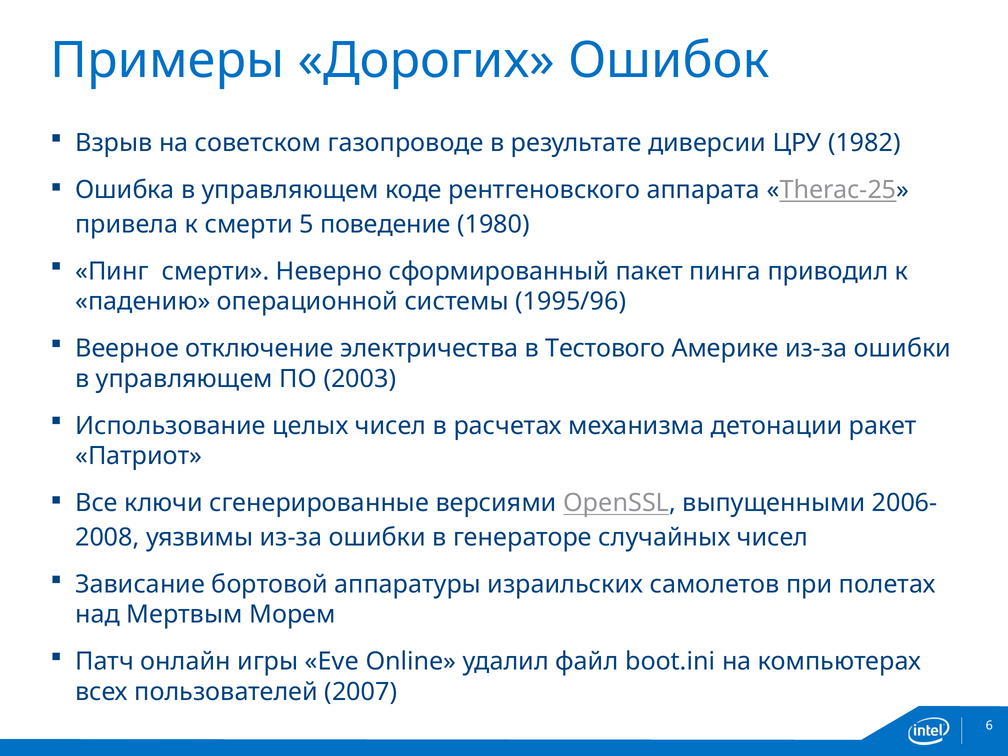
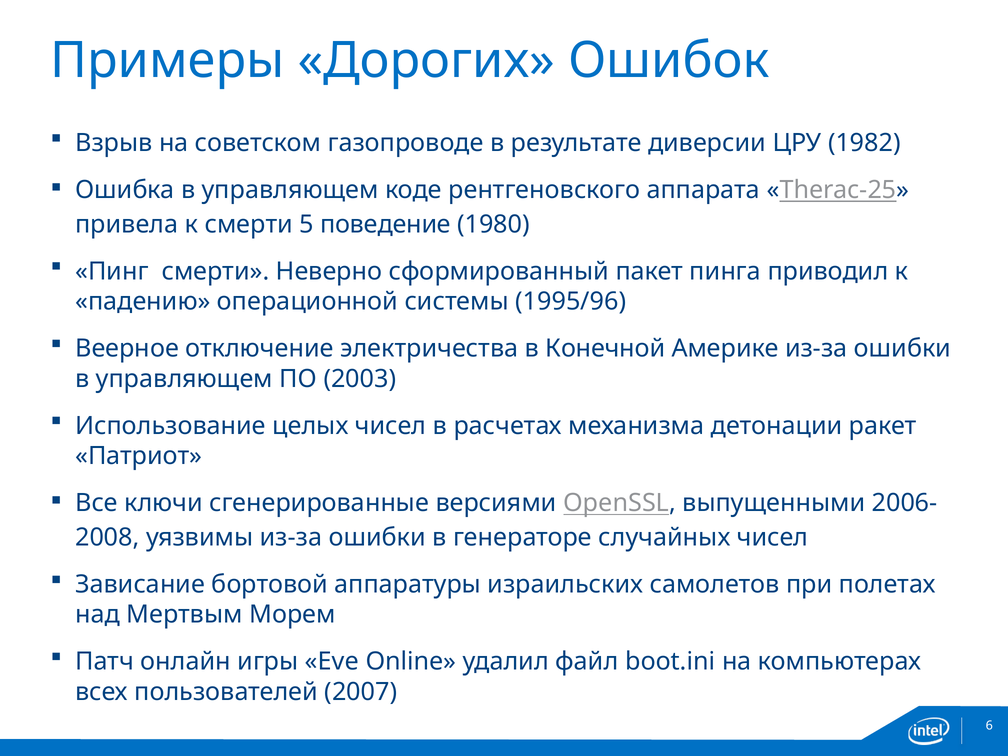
Тестового: Тестового -> Конечной
